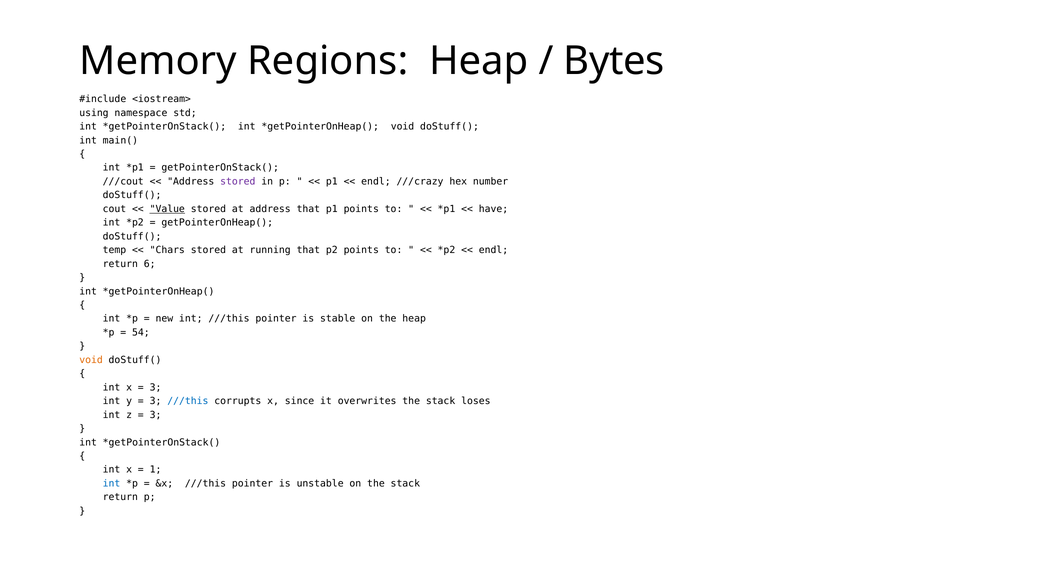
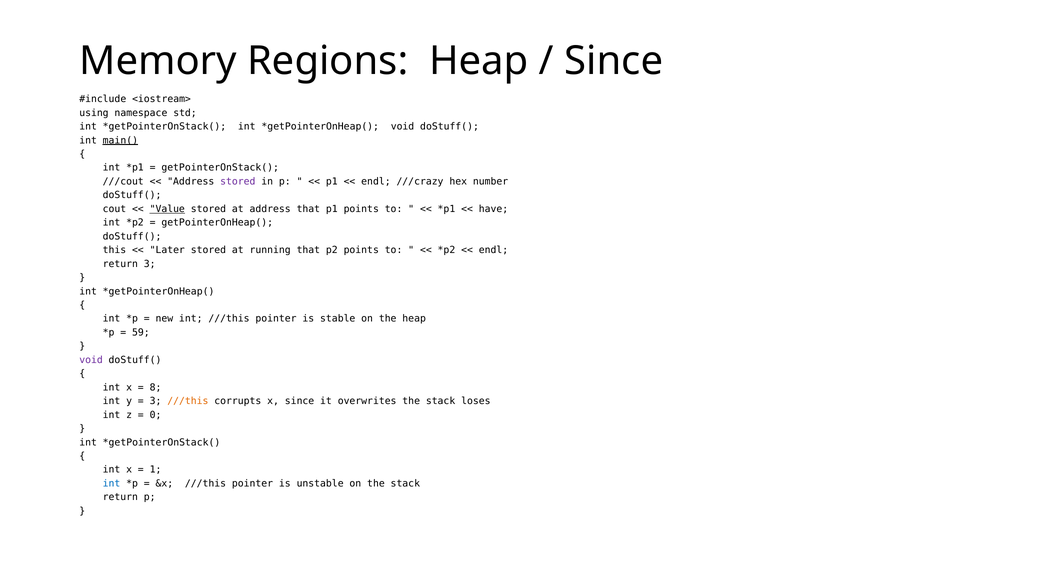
Bytes at (614, 61): Bytes -> Since
main( underline: none -> present
temp: temp -> this
Chars: Chars -> Later
return 6: 6 -> 3
54: 54 -> 59
void at (91, 360) colour: orange -> purple
3 at (156, 387): 3 -> 8
///this at (188, 401) colour: blue -> orange
3 at (156, 415): 3 -> 0
